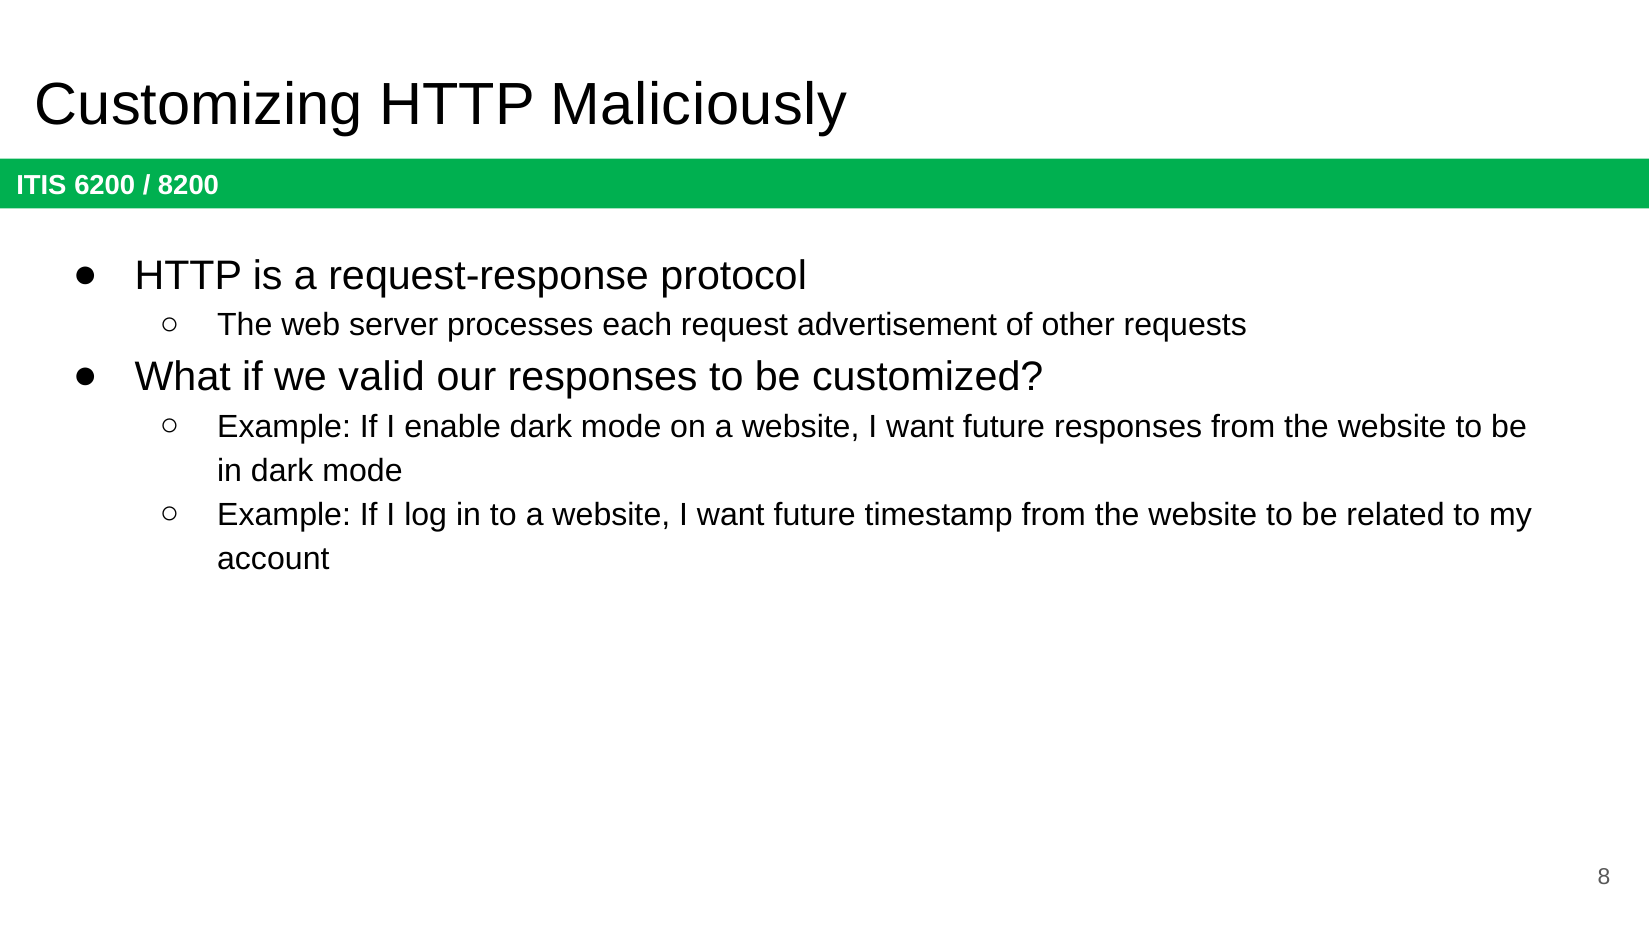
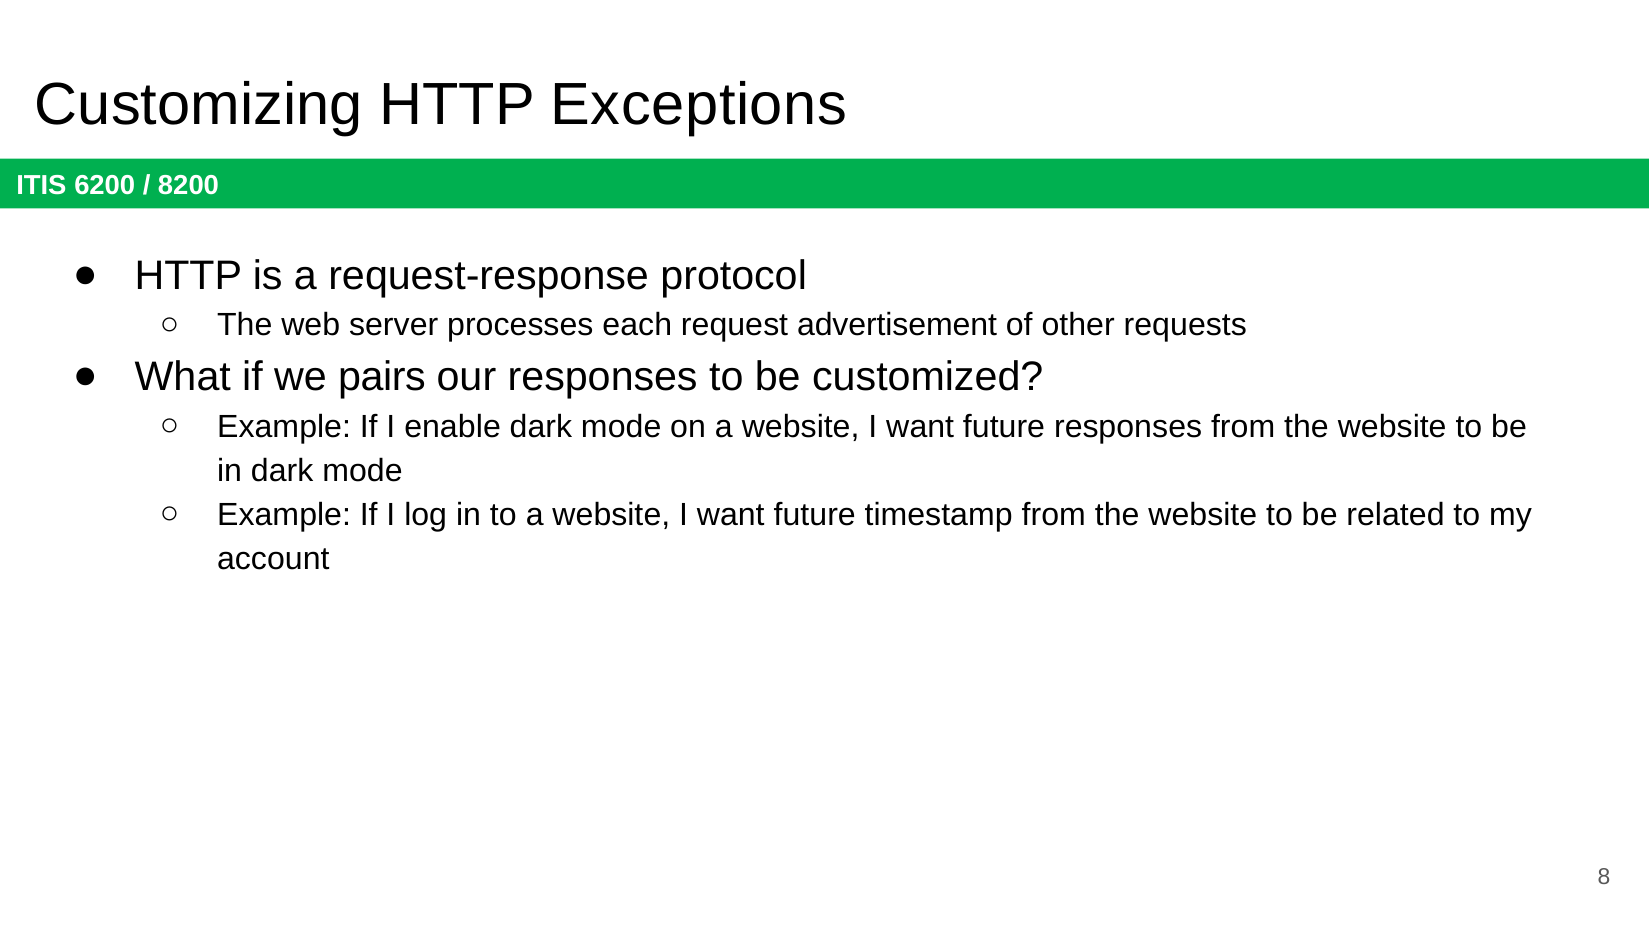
Maliciously: Maliciously -> Exceptions
valid: valid -> pairs
